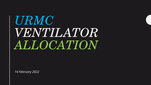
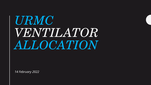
ALLOCATION colour: light green -> light blue
